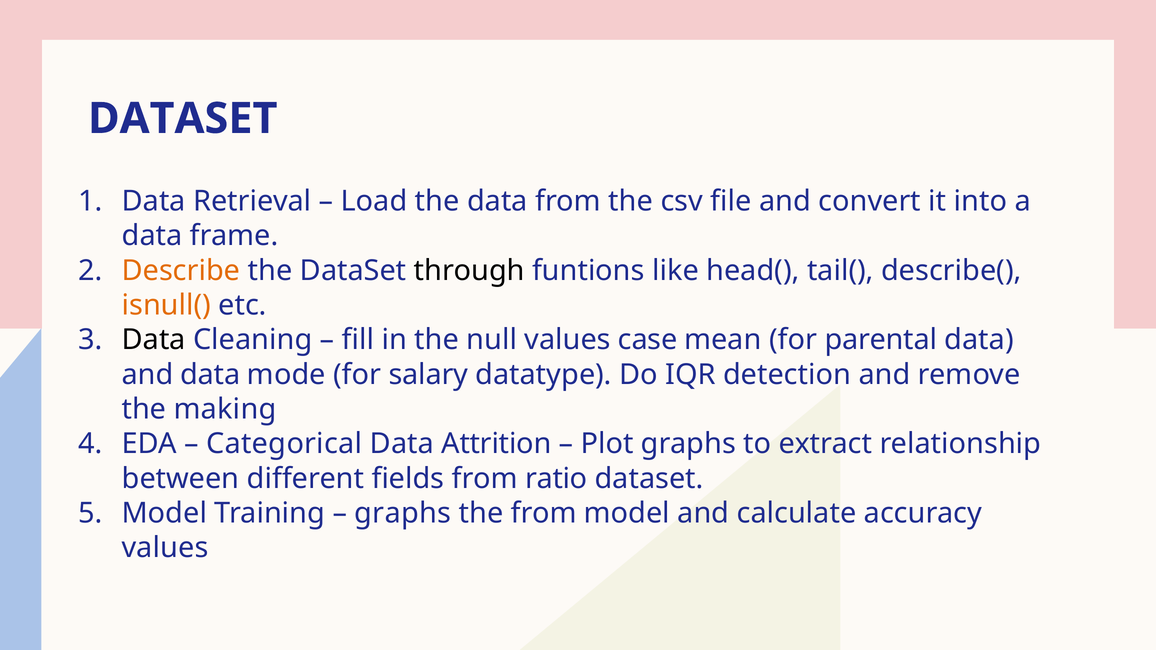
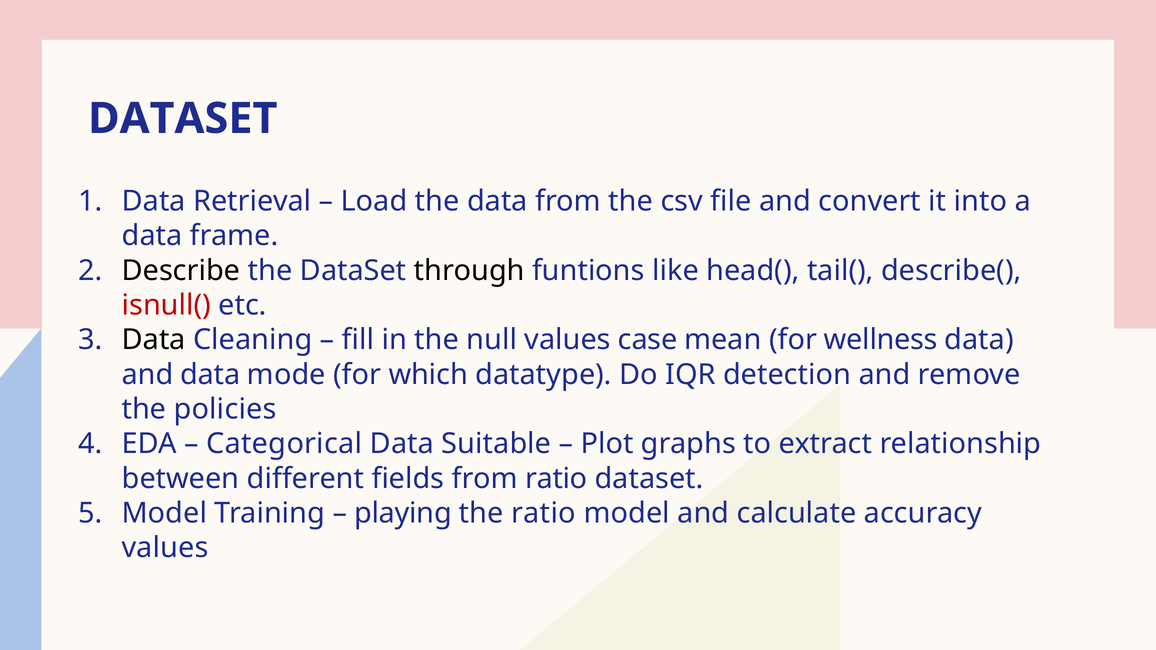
Describe colour: orange -> black
isnull( colour: orange -> red
parental: parental -> wellness
salary: salary -> which
making: making -> policies
Attrition: Attrition -> Suitable
graphs at (403, 513): graphs -> playing
the from: from -> ratio
